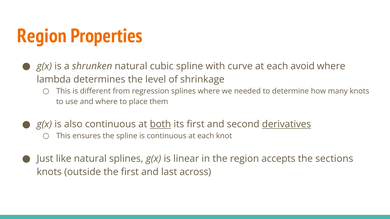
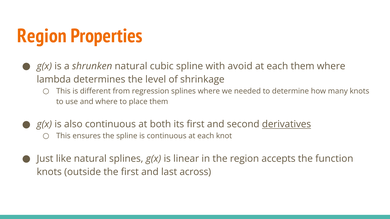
curve: curve -> avoid
each avoid: avoid -> them
both underline: present -> none
sections: sections -> function
